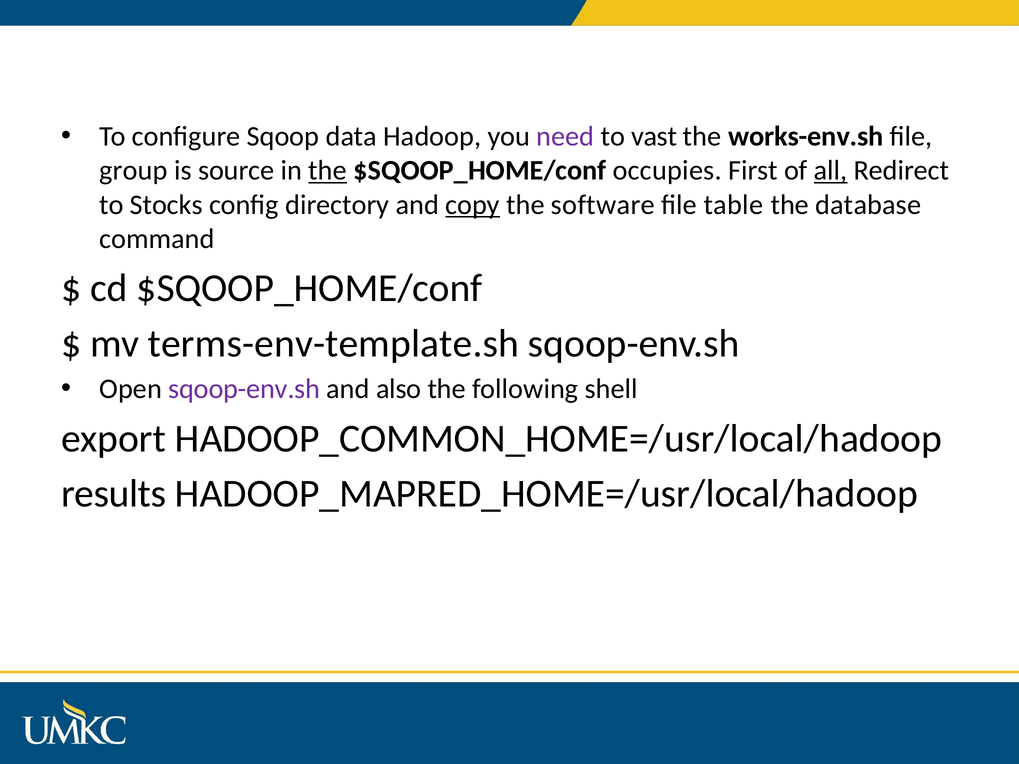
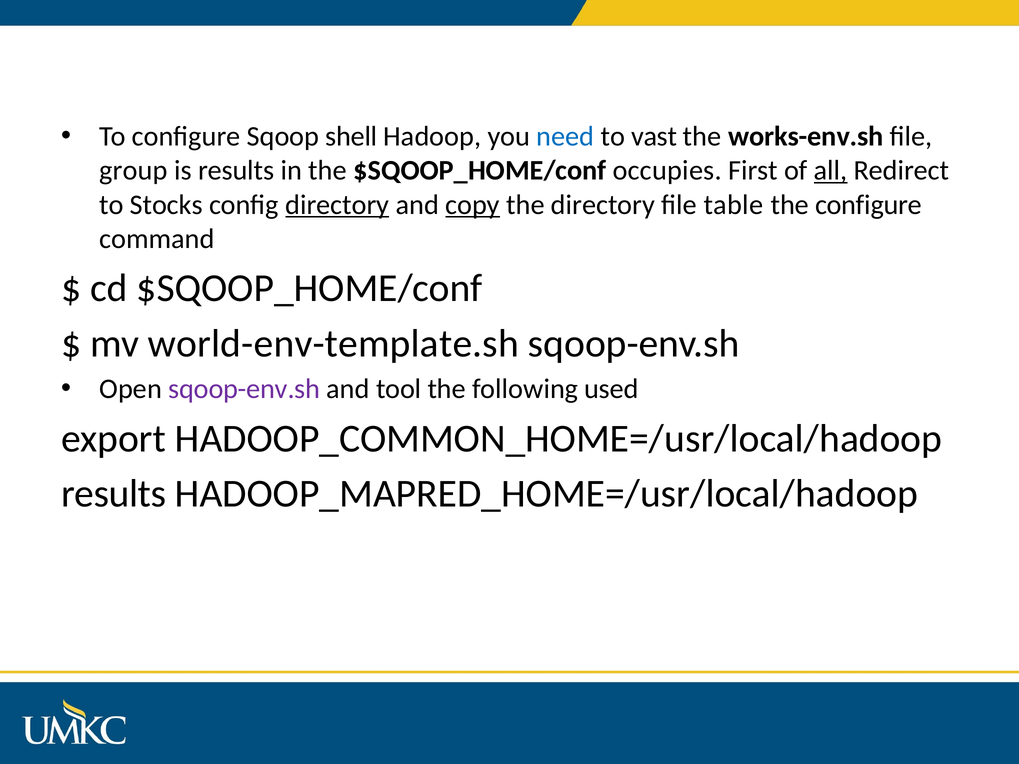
data: data -> shell
need colour: purple -> blue
is source: source -> results
the at (328, 171) underline: present -> none
directory at (337, 205) underline: none -> present
the software: software -> directory
the database: database -> configure
terms-env-template.sh: terms-env-template.sh -> world-env-template.sh
also: also -> tool
shell: shell -> used
